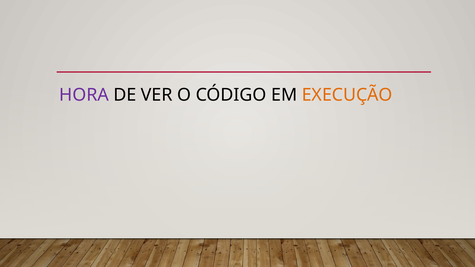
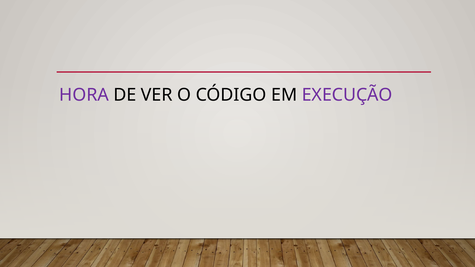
EXECUÇÃO colour: orange -> purple
